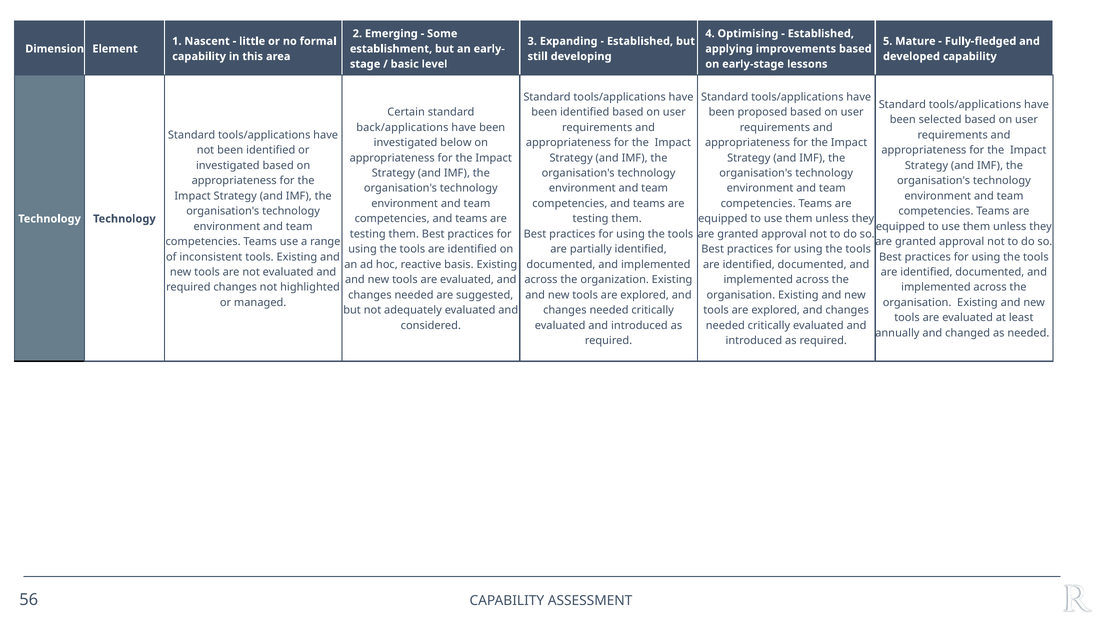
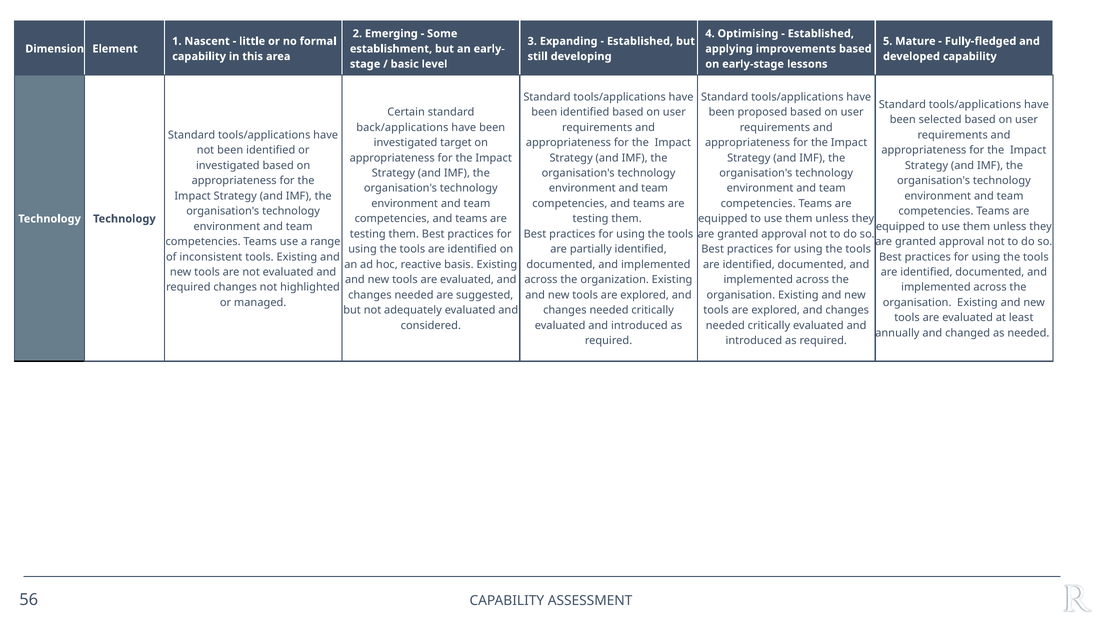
below: below -> target
